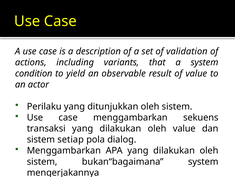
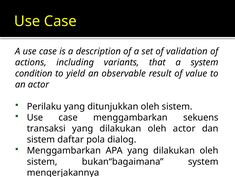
oleh value: value -> actor
setiap: setiap -> daftar
